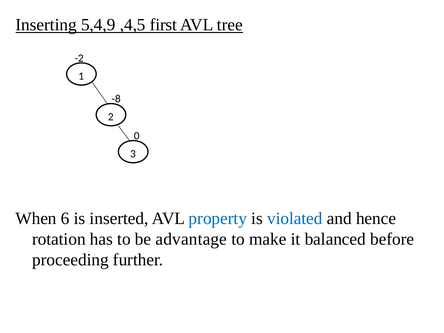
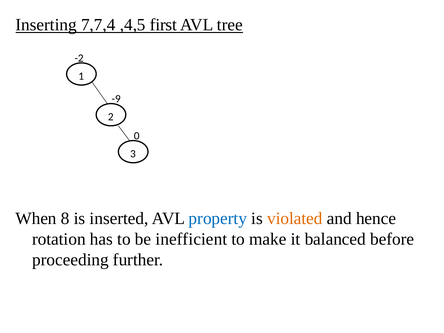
5,4,9: 5,4,9 -> 7,7,4
-8: -8 -> -9
6: 6 -> 8
violated colour: blue -> orange
advantage: advantage -> inefficient
